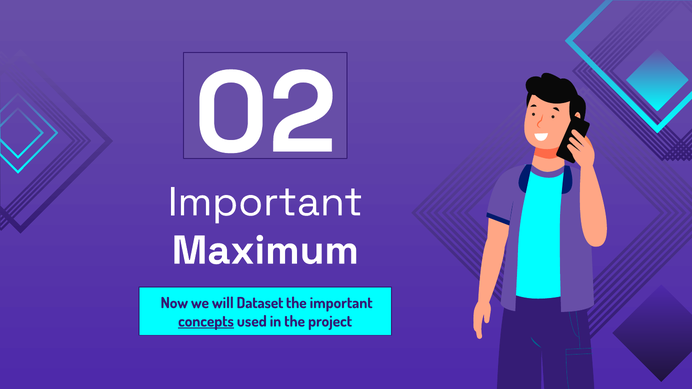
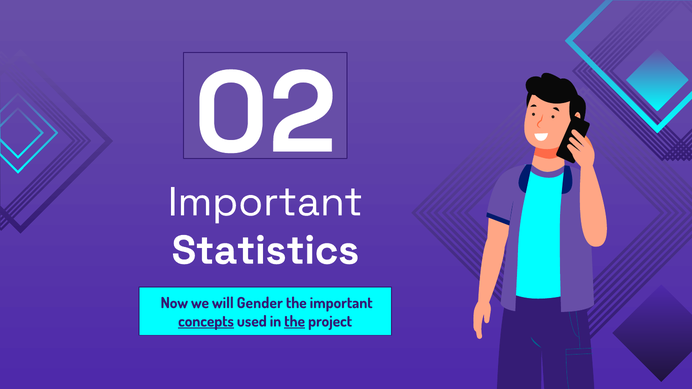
Maximum: Maximum -> Statistics
Dataset: Dataset -> Gender
the at (295, 322) underline: none -> present
